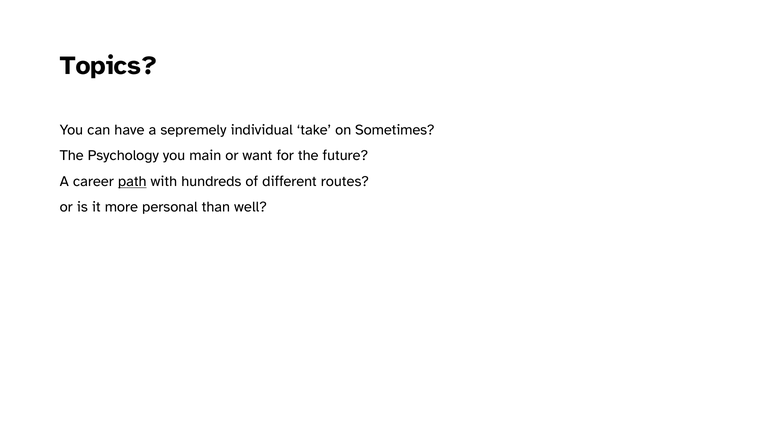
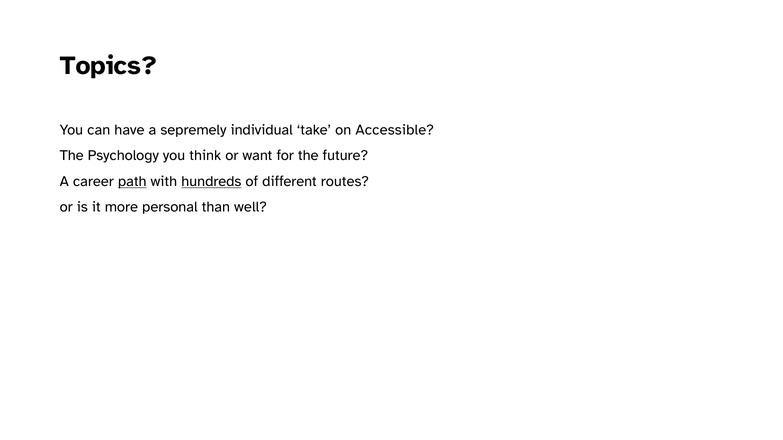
Sometimes: Sometimes -> Accessible
main: main -> think
hundreds underline: none -> present
